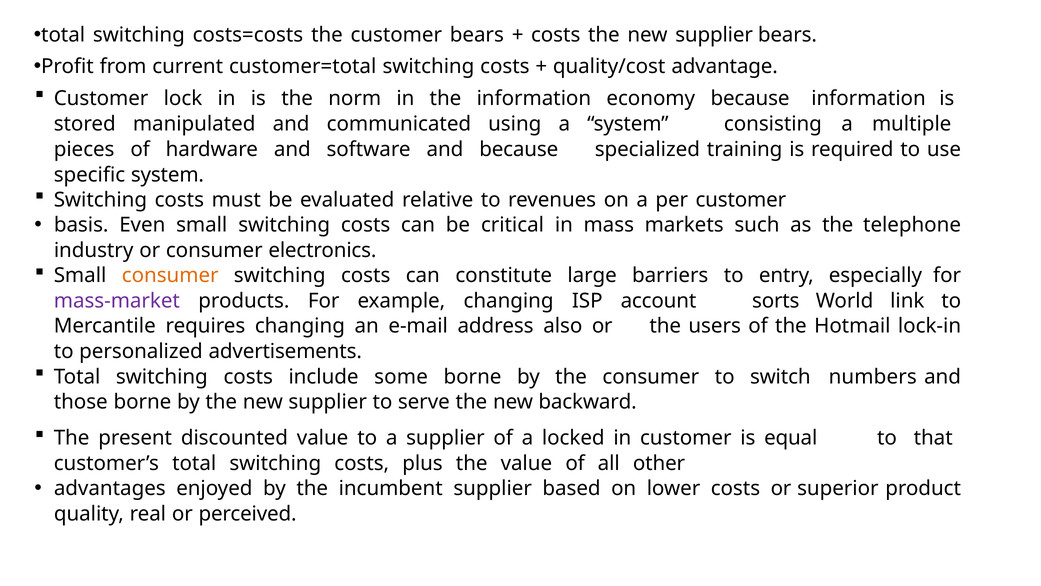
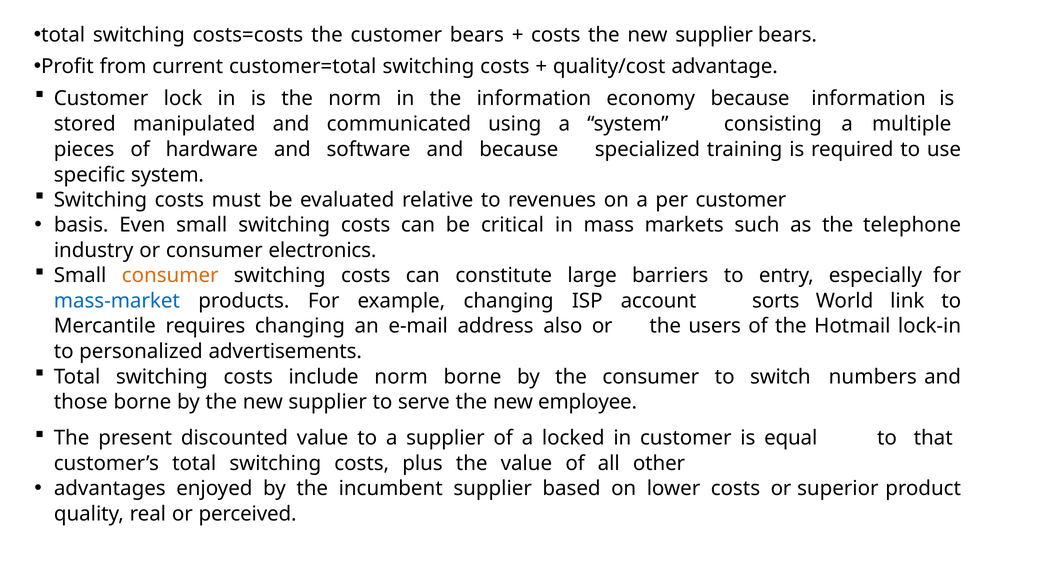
mass-market colour: purple -> blue
include some: some -> norm
backward: backward -> employee
